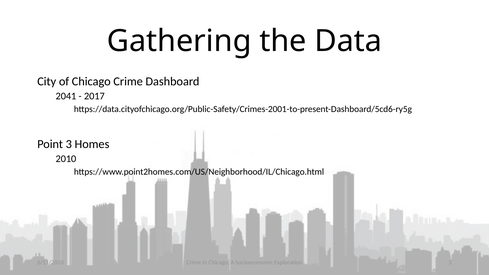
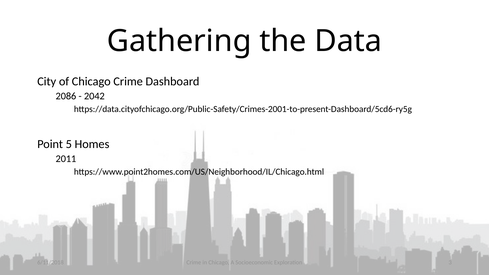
2041: 2041 -> 2086
2017: 2017 -> 2042
Point 3: 3 -> 5
2010: 2010 -> 2011
